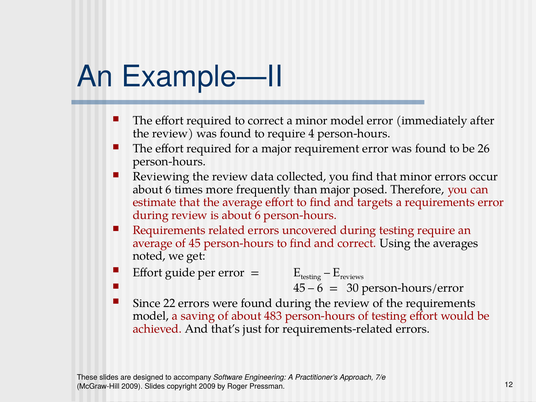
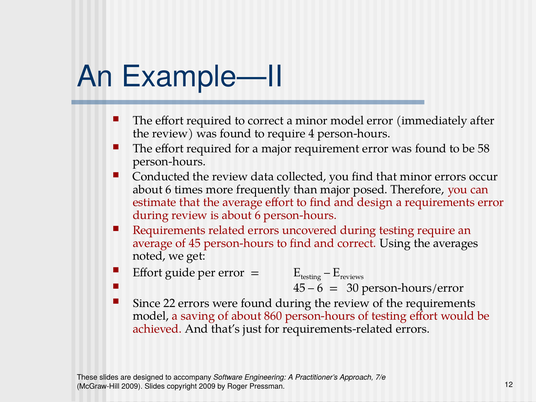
26: 26 -> 58
Reviewing: Reviewing -> Conducted
targets: targets -> design
483: 483 -> 860
